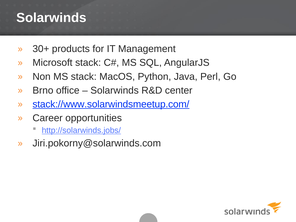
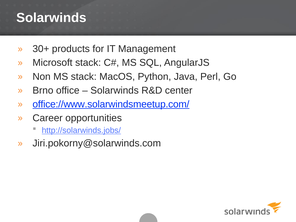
stack://www.solarwindsmeetup.com/: stack://www.solarwindsmeetup.com/ -> office://www.solarwindsmeetup.com/
